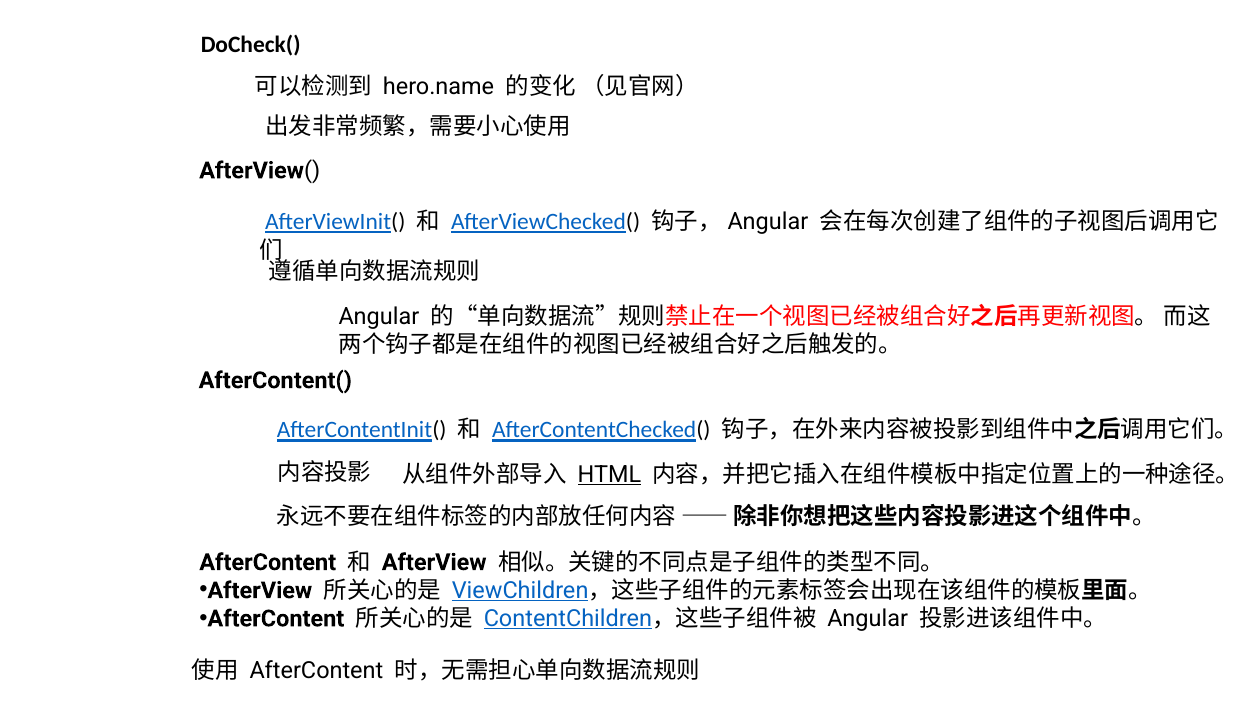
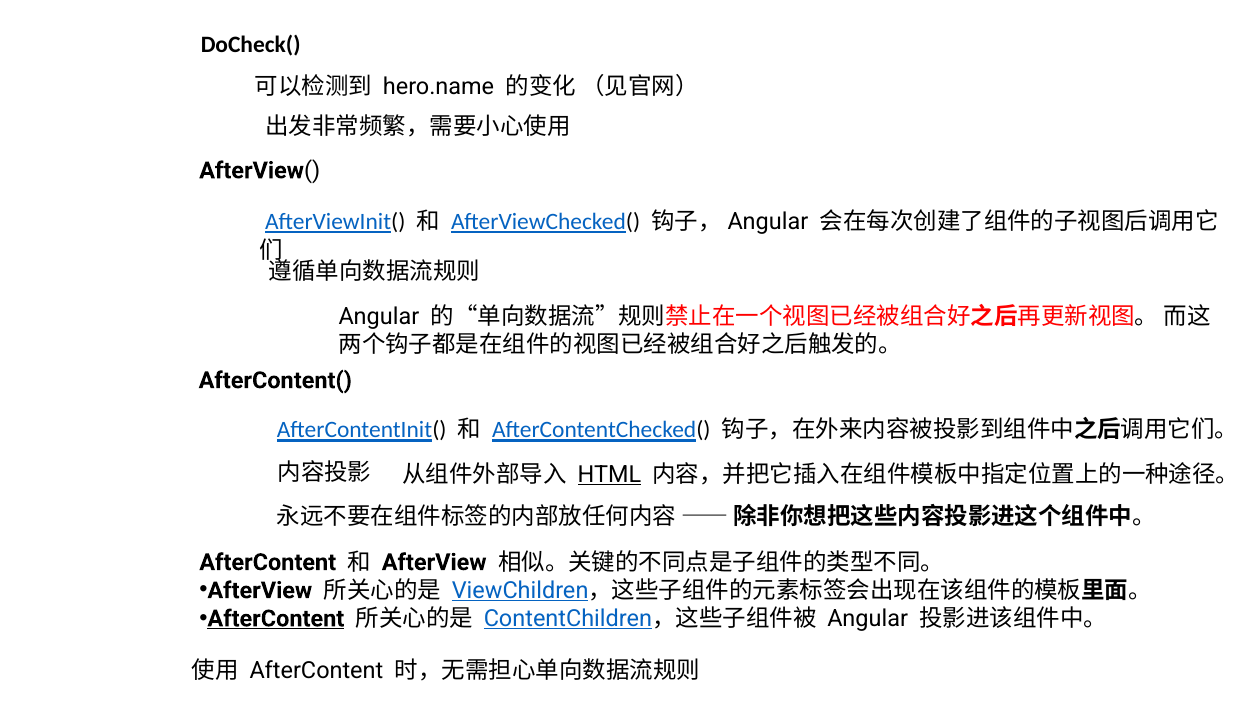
AfterContent at (276, 619) underline: none -> present
